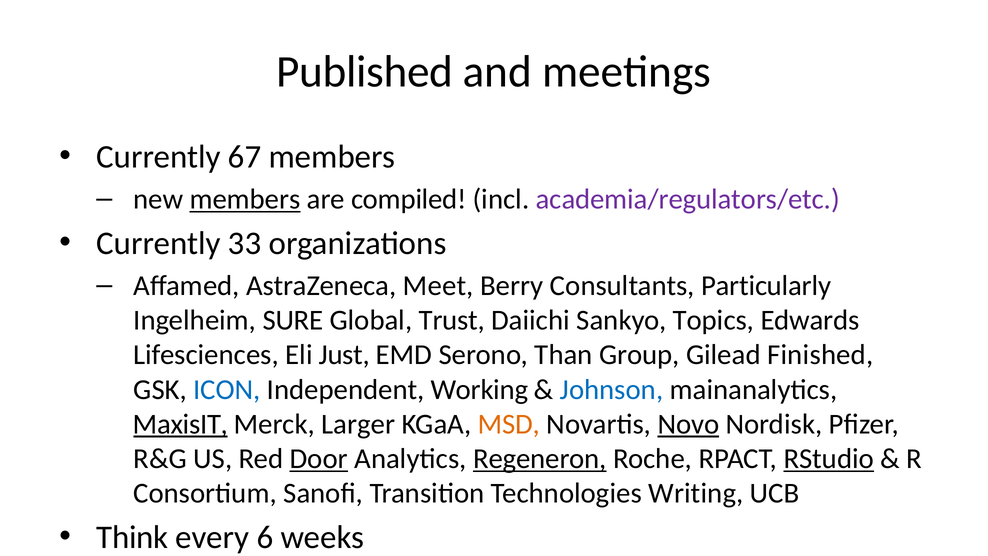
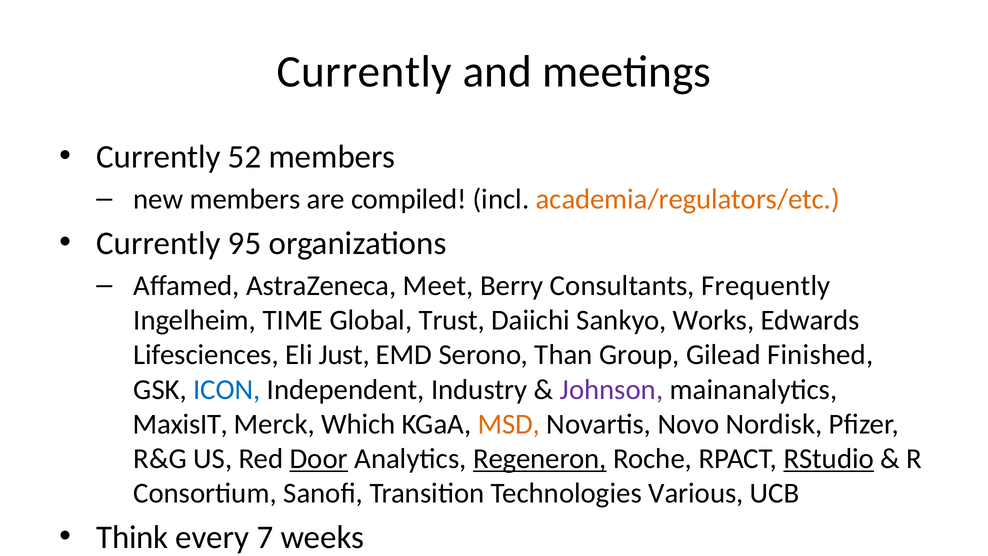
Published at (365, 72): Published -> Currently
67: 67 -> 52
members at (245, 199) underline: present -> none
academia/regulators/etc colour: purple -> orange
33: 33 -> 95
Particularly: Particularly -> Frequently
SURE: SURE -> TIME
Topics: Topics -> Works
Working: Working -> Industry
Johnson colour: blue -> purple
MaxisIT underline: present -> none
Larger: Larger -> Which
Novo underline: present -> none
Writing: Writing -> Various
6: 6 -> 7
